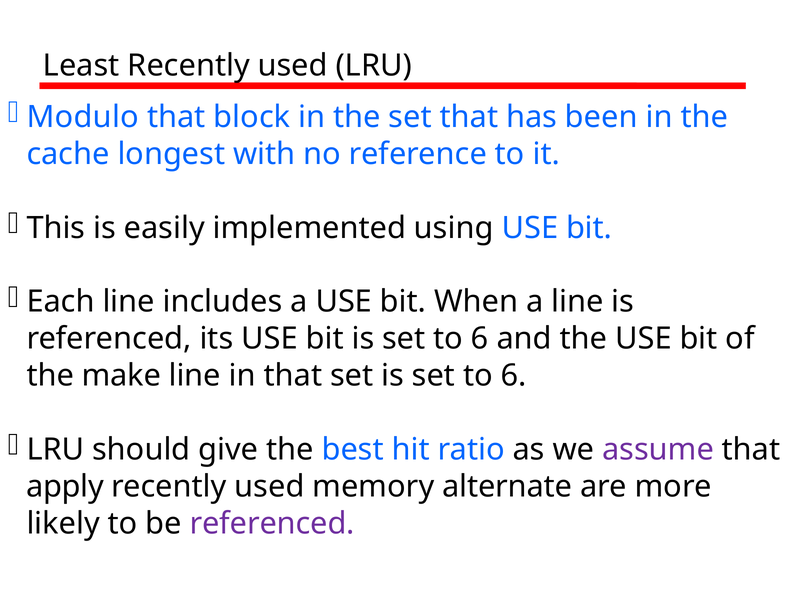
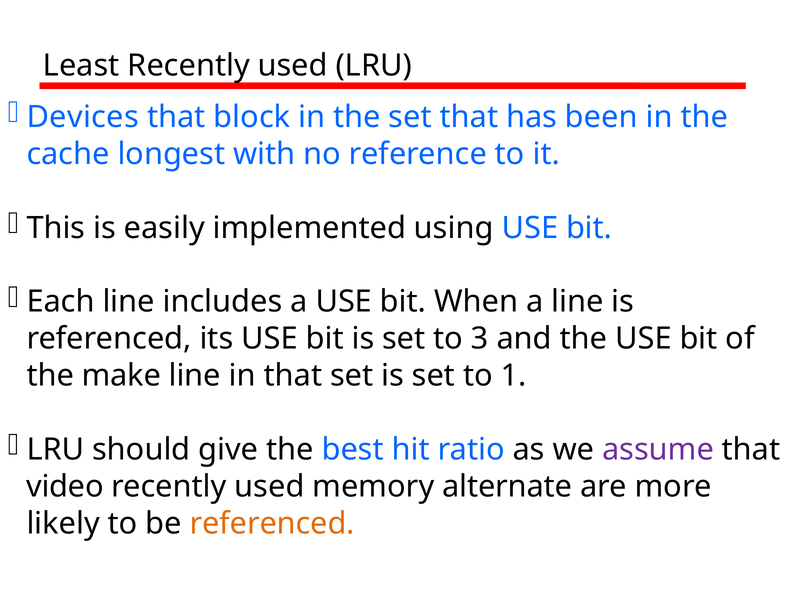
Modulo: Modulo -> Devices
6 at (480, 339): 6 -> 3
6 at (514, 376): 6 -> 1
apply: apply -> video
referenced at (272, 524) colour: purple -> orange
